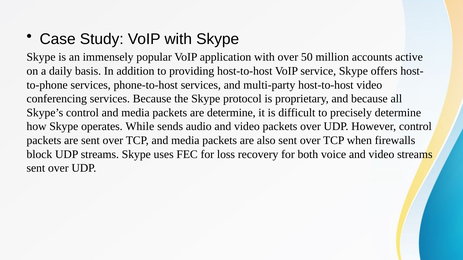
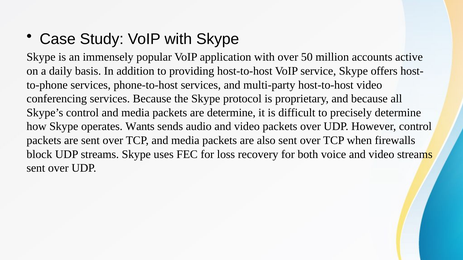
While: While -> Wants
